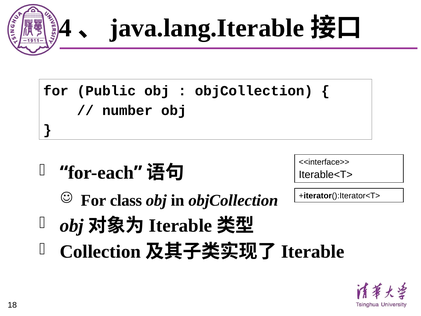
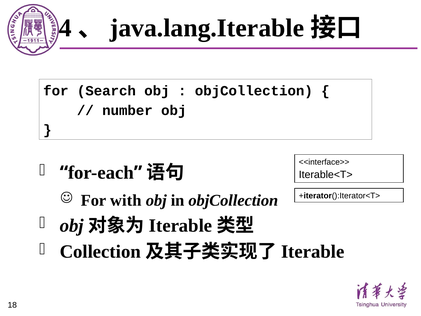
Public: Public -> Search
class: class -> with
